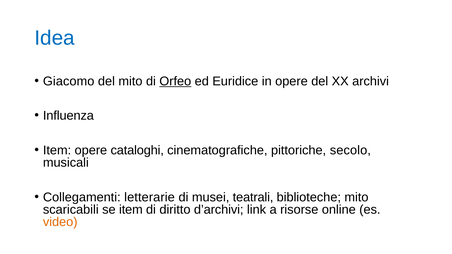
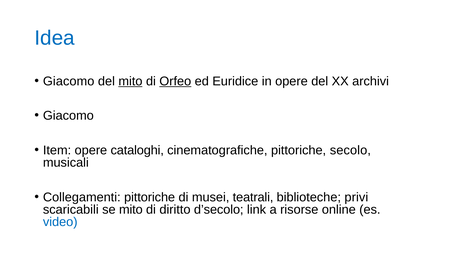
mito at (130, 81) underline: none -> present
Influenza at (68, 116): Influenza -> Giacomo
Collegamenti letterarie: letterarie -> pittoriche
biblioteche mito: mito -> privi
se item: item -> mito
d’archivi: d’archivi -> d’secolo
video colour: orange -> blue
